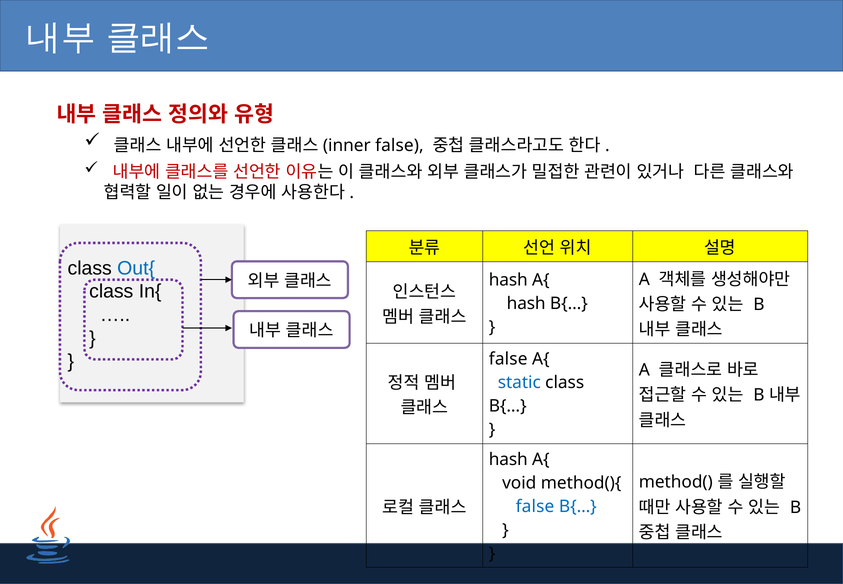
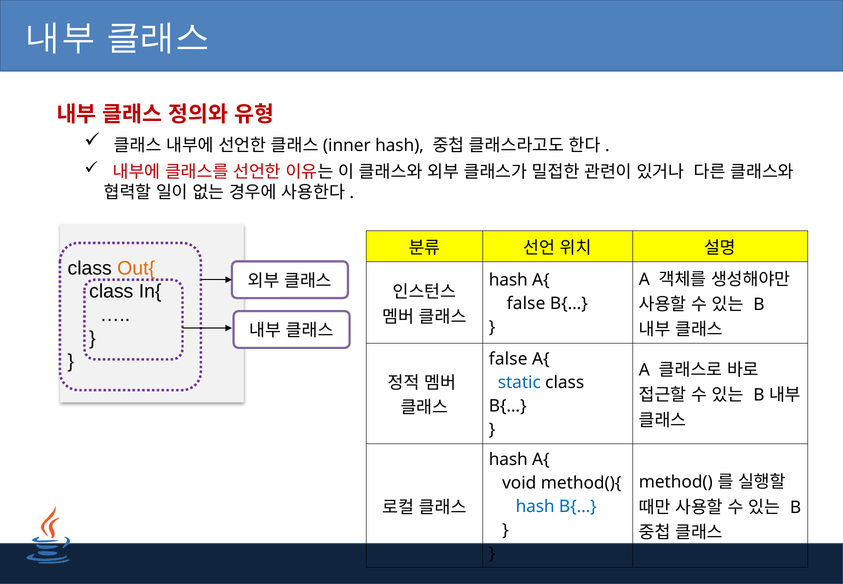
false at (399, 145): false -> hash
Out{ colour: blue -> orange
hash at (526, 303): hash -> false
false at (535, 506): false -> hash
